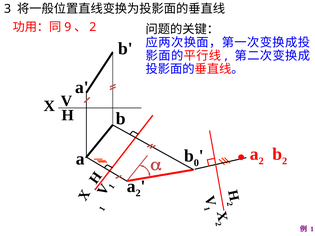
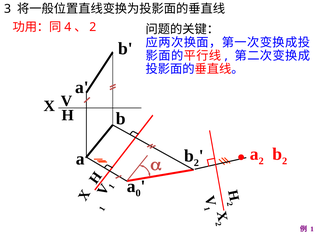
9: 9 -> 4
0 at (196, 163): 0 -> 2
2 at (138, 193): 2 -> 0
